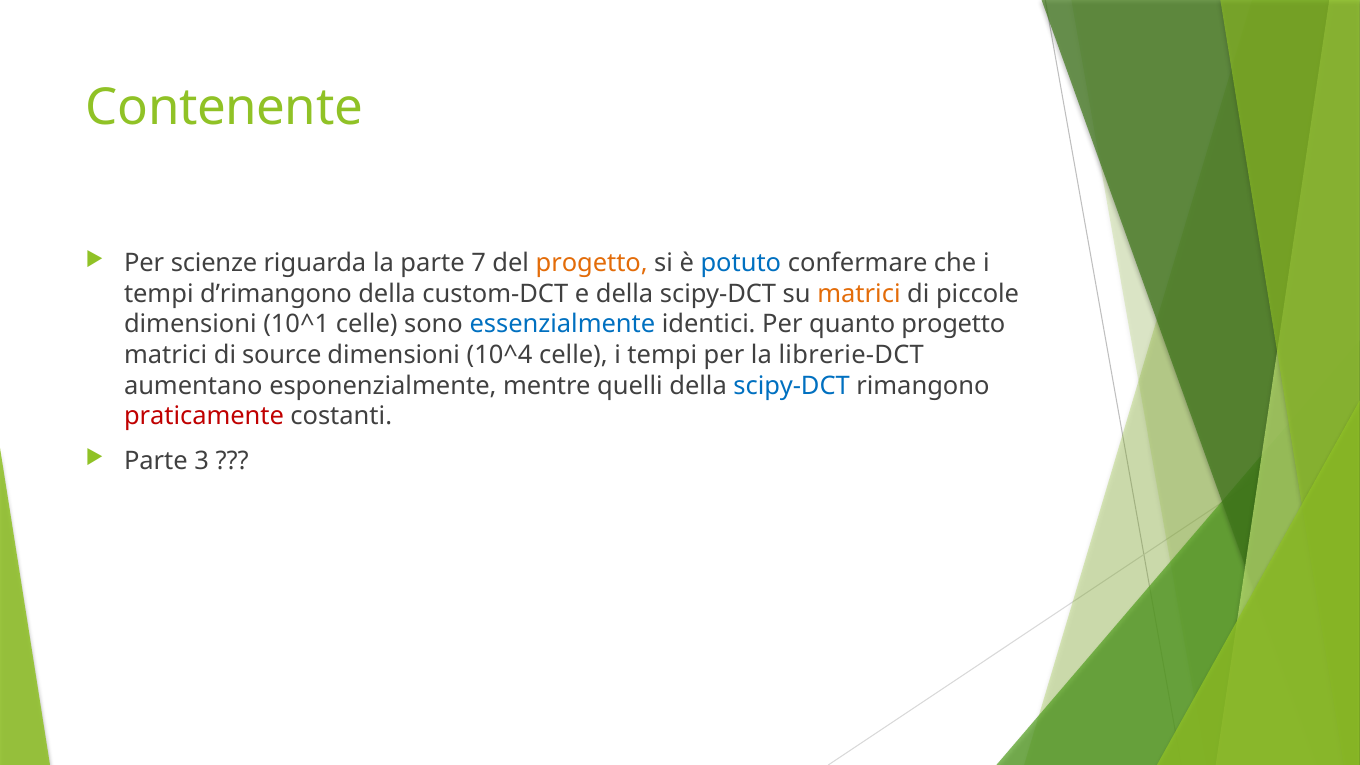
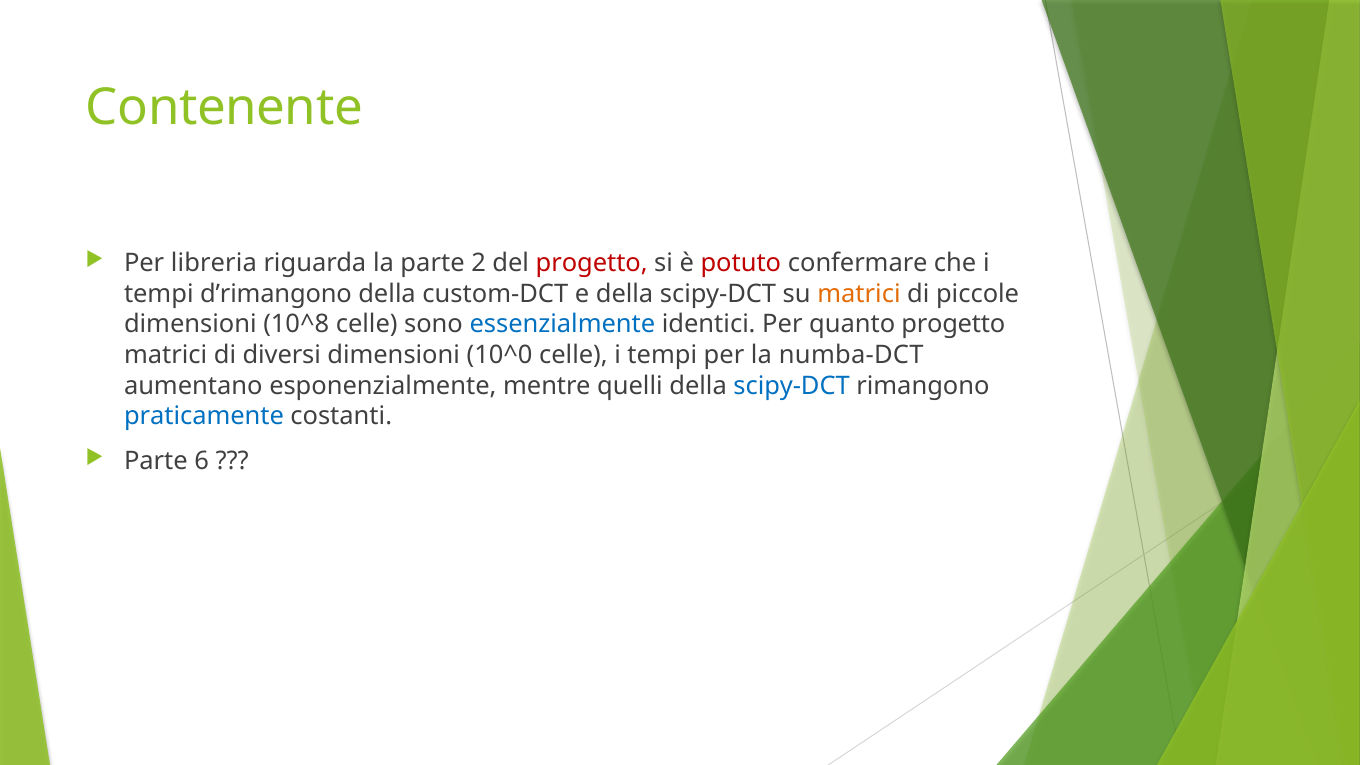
scienze: scienze -> libreria
7: 7 -> 2
progetto at (592, 263) colour: orange -> red
potuto colour: blue -> red
10^1: 10^1 -> 10^8
source: source -> diversi
10^4: 10^4 -> 10^0
librerie-DCT: librerie-DCT -> numba-DCT
praticamente colour: red -> blue
3: 3 -> 6
